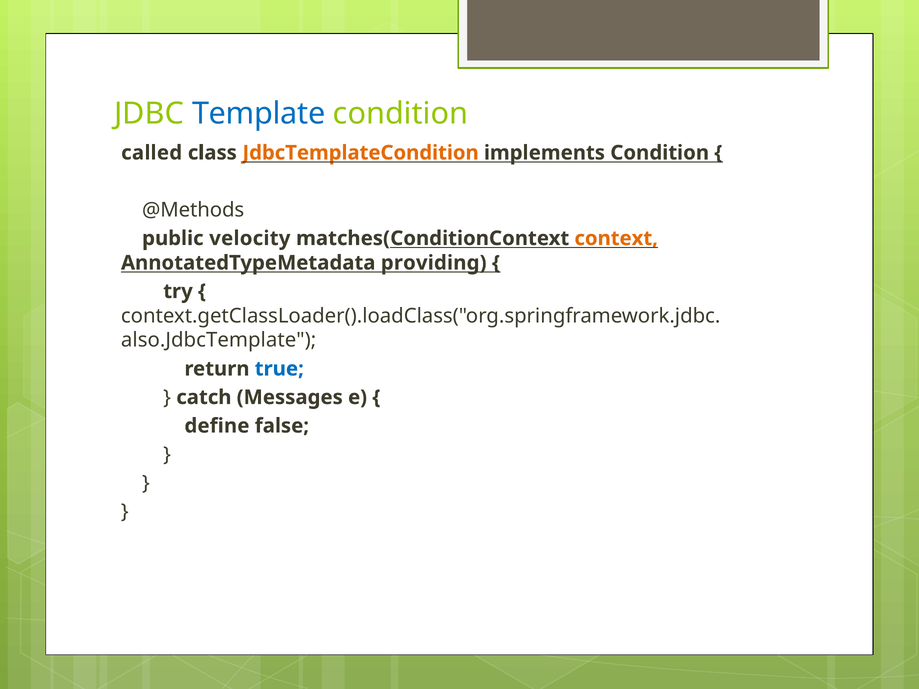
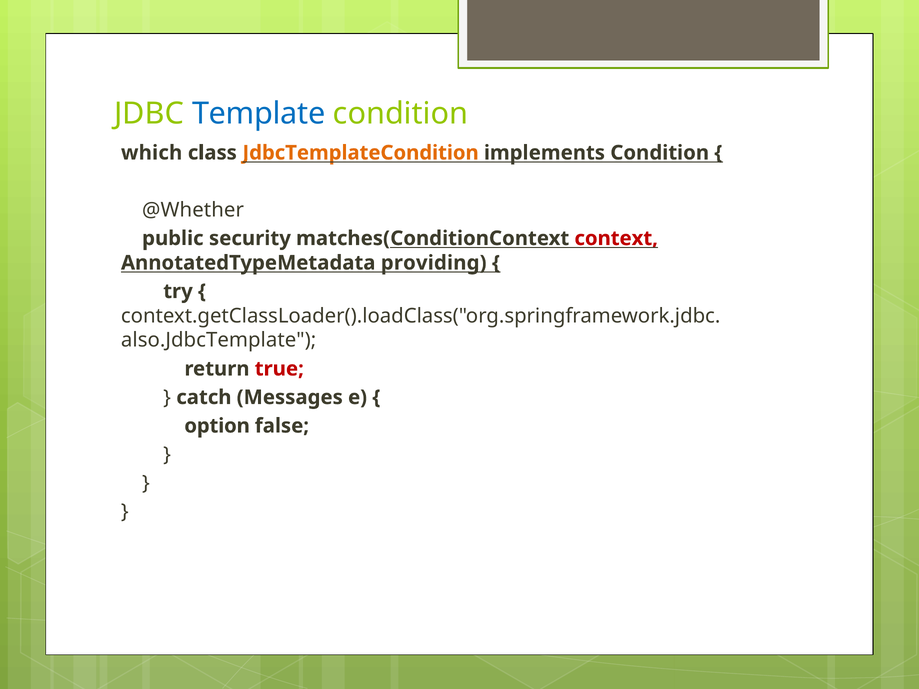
called: called -> which
@Methods: @Methods -> @Whether
velocity: velocity -> security
context colour: orange -> red
true colour: blue -> red
define: define -> option
